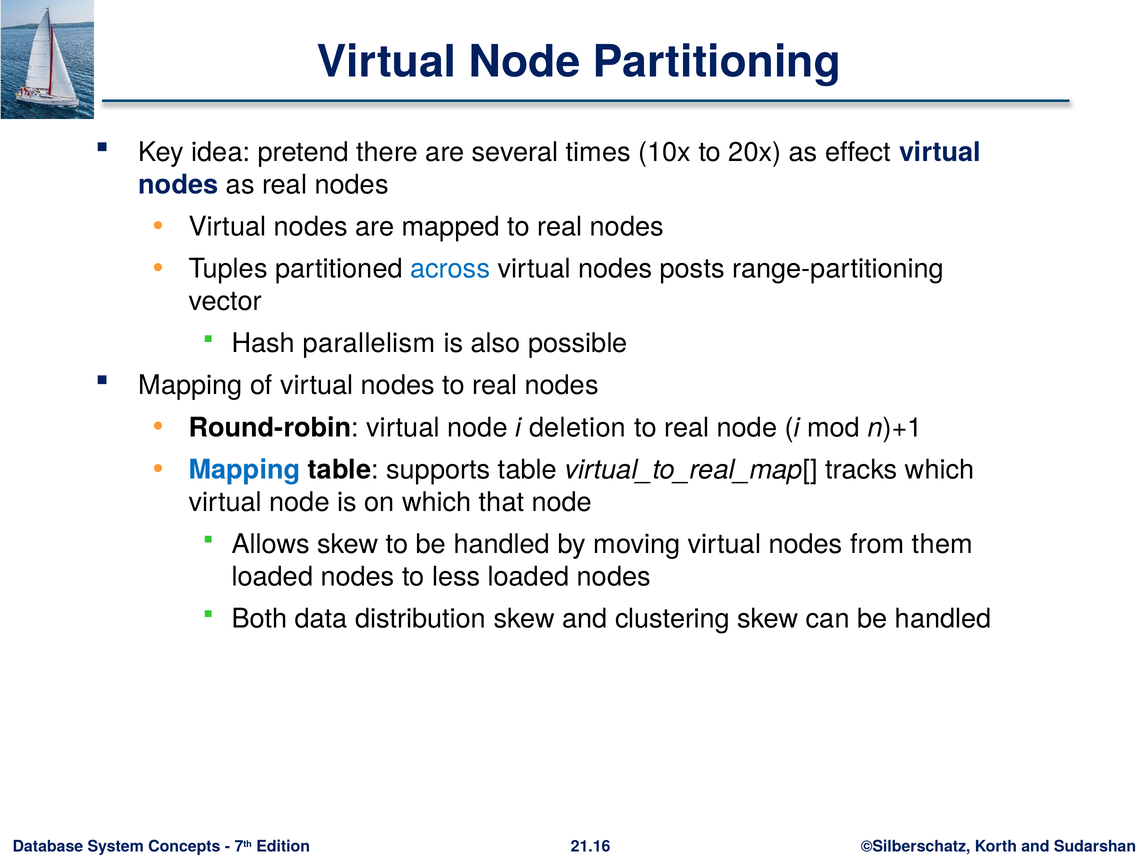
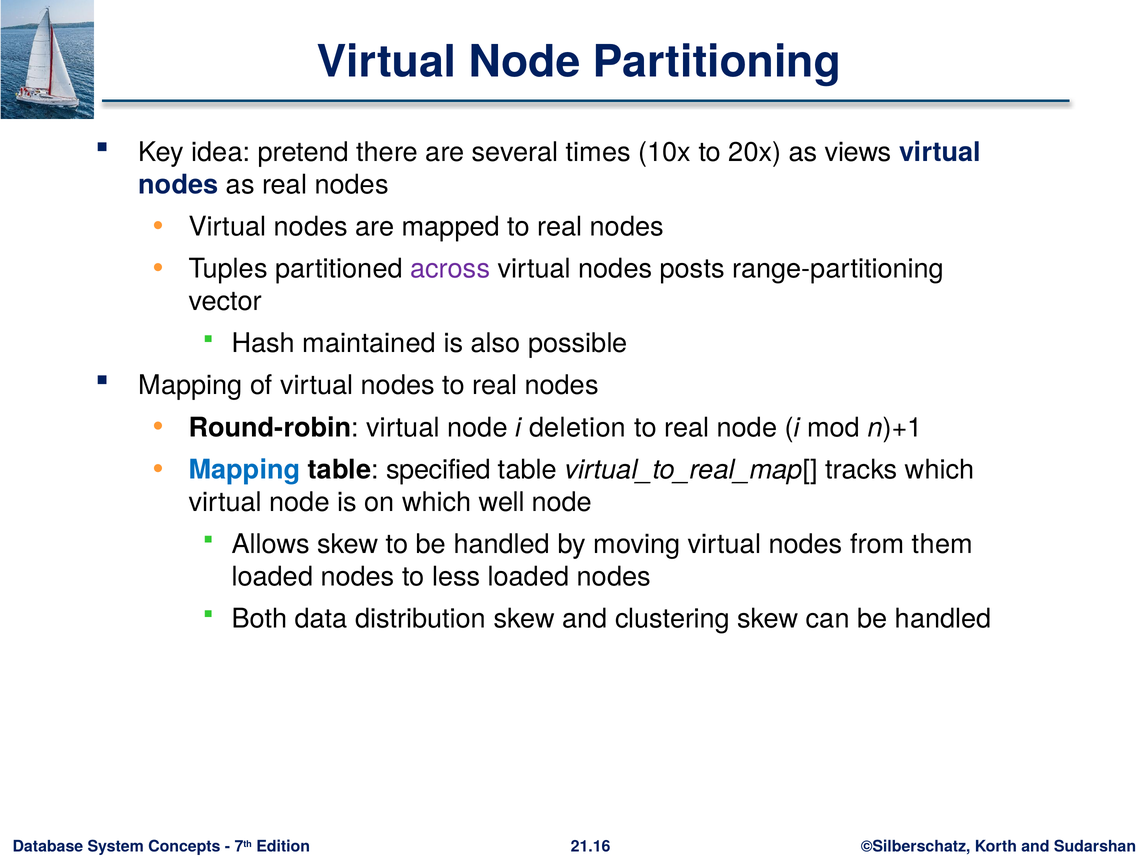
effect: effect -> views
across colour: blue -> purple
parallelism: parallelism -> maintained
supports: supports -> specified
that: that -> well
